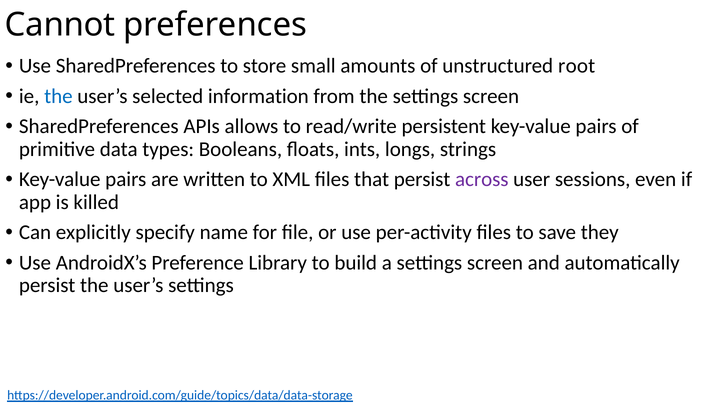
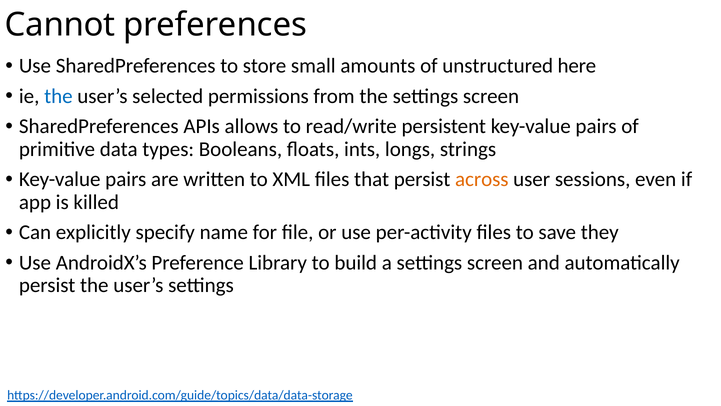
root: root -> here
information: information -> permissions
across colour: purple -> orange
